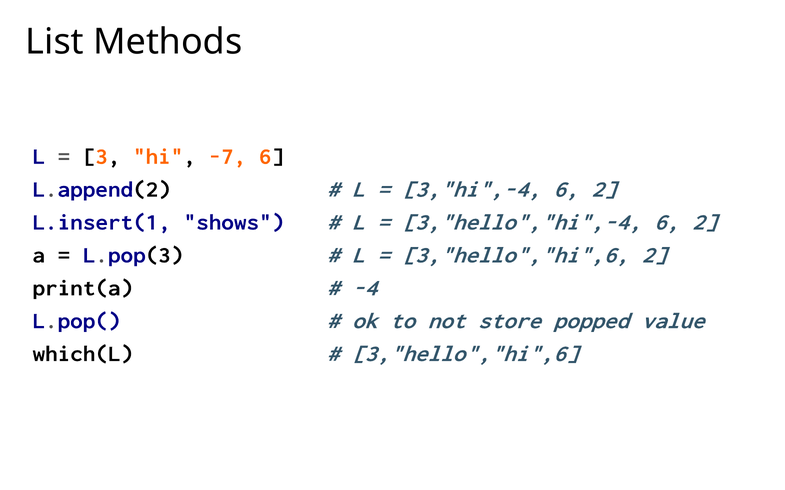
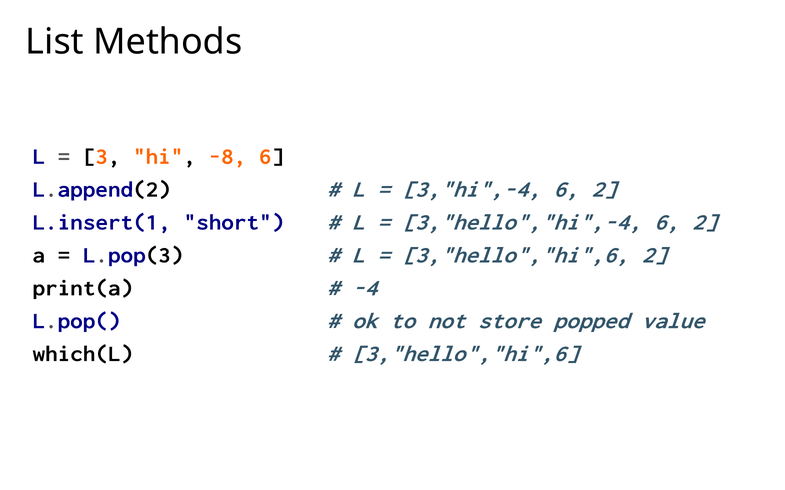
-7: -7 -> -8
shows: shows -> short
